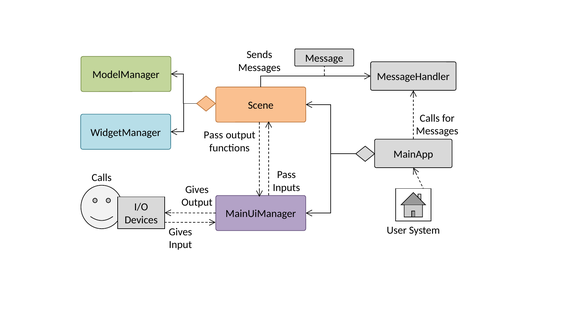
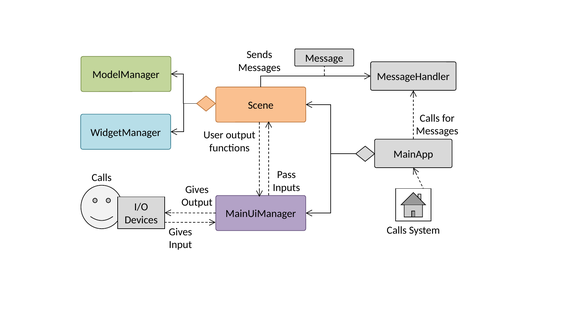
Pass at (213, 135): Pass -> User
User at (397, 230): User -> Calls
